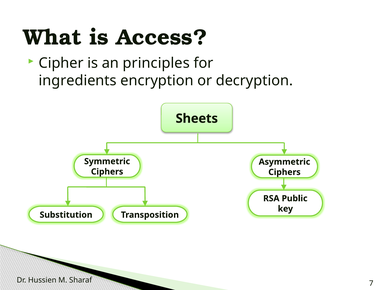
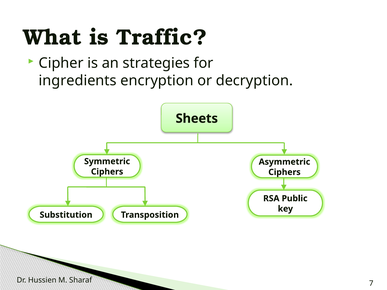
Access: Access -> Traffic
principles: principles -> strategies
